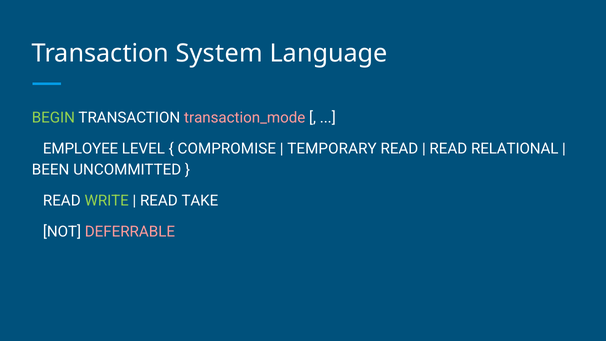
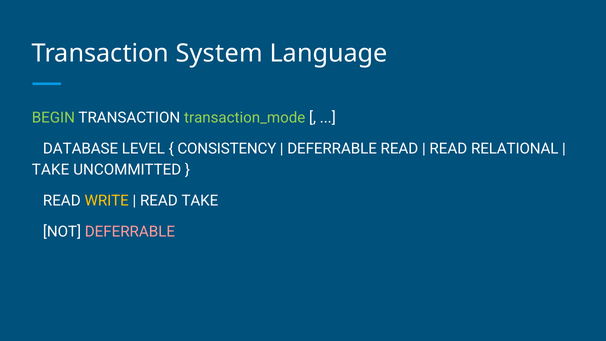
transaction_mode colour: pink -> light green
EMPLOYEE: EMPLOYEE -> DATABASE
COMPROMISE: COMPROMISE -> CONSISTENCY
TEMPORARY at (332, 149): TEMPORARY -> DEFERRABLE
BEEN at (51, 170): BEEN -> TAKE
WRITE colour: light green -> yellow
